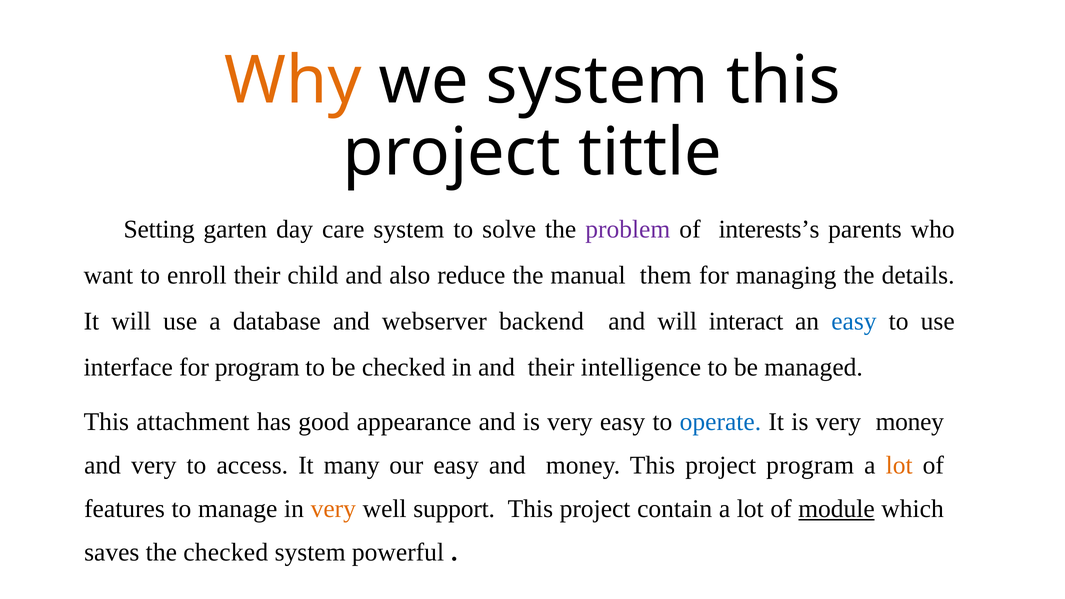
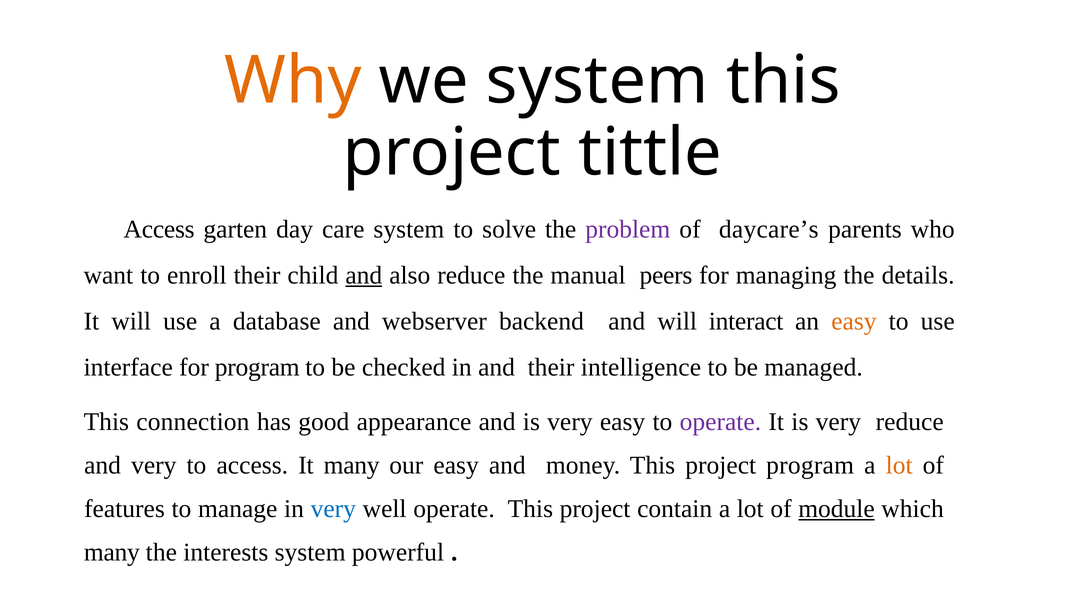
Setting at (159, 230): Setting -> Access
interests’s: interests’s -> daycare’s
and at (364, 275) underline: none -> present
them: them -> peers
easy at (854, 321) colour: blue -> orange
attachment: attachment -> connection
operate at (720, 422) colour: blue -> purple
very money: money -> reduce
very at (333, 509) colour: orange -> blue
well support: support -> operate
saves at (112, 552): saves -> many
the checked: checked -> interests
